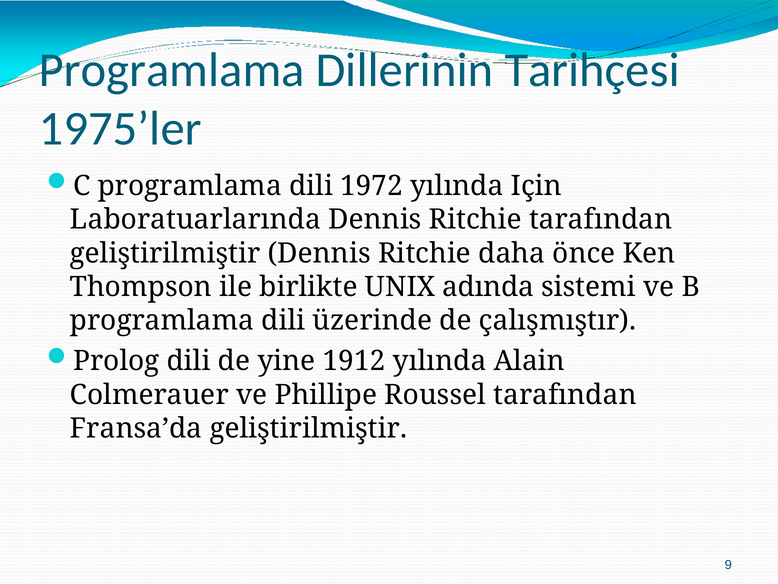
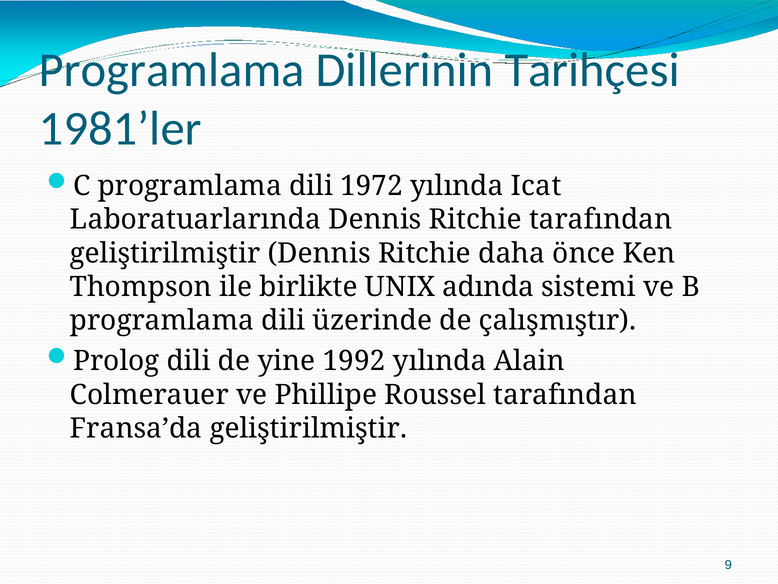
1975’ler: 1975’ler -> 1981’ler
Için: Için -> Icat
1912: 1912 -> 1992
